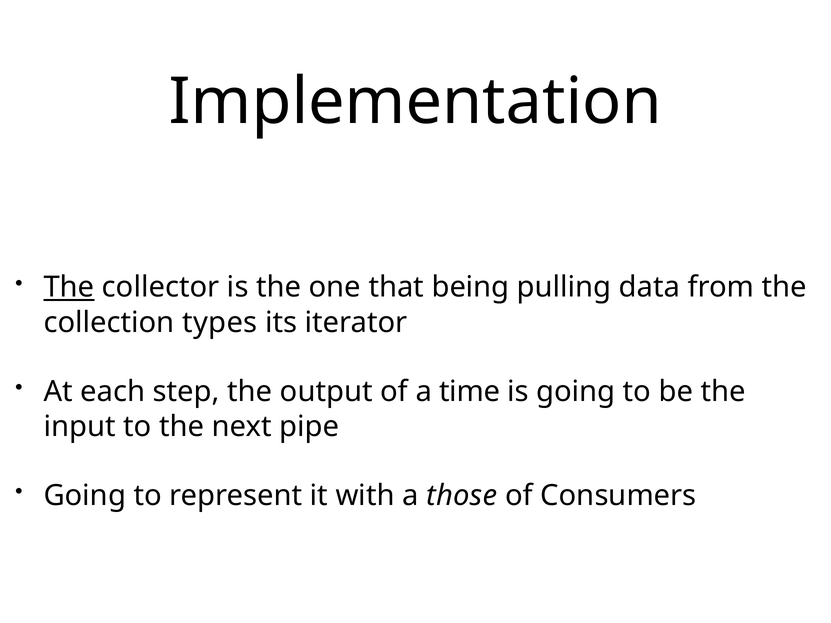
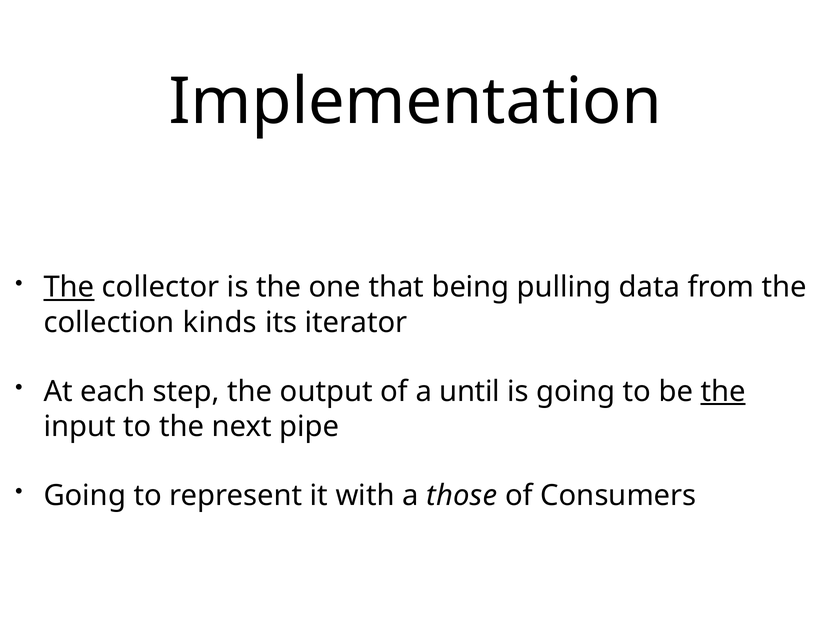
types: types -> kinds
time: time -> until
the at (723, 392) underline: none -> present
